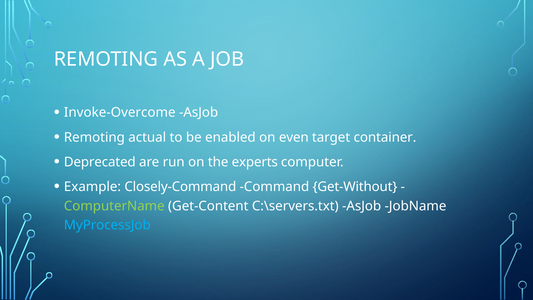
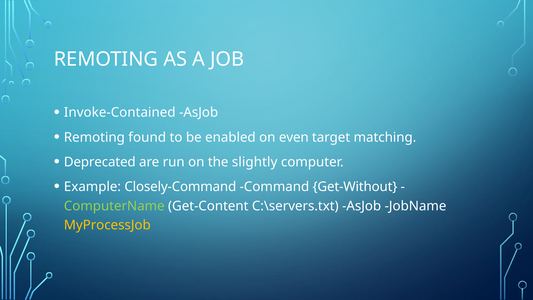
Invoke-Overcome: Invoke-Overcome -> Invoke-Contained
actual: actual -> found
container: container -> matching
experts: experts -> slightly
MyProcessJob colour: light blue -> yellow
